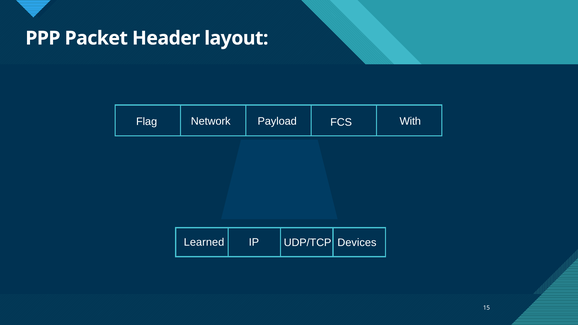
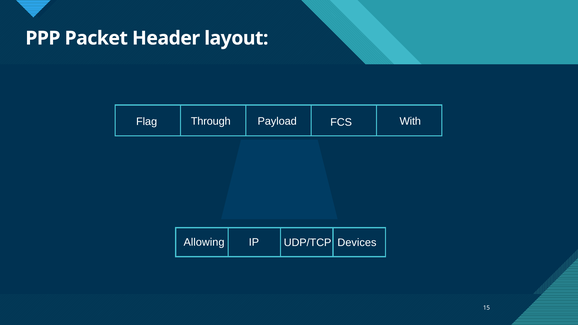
Network: Network -> Through
Learned: Learned -> Allowing
